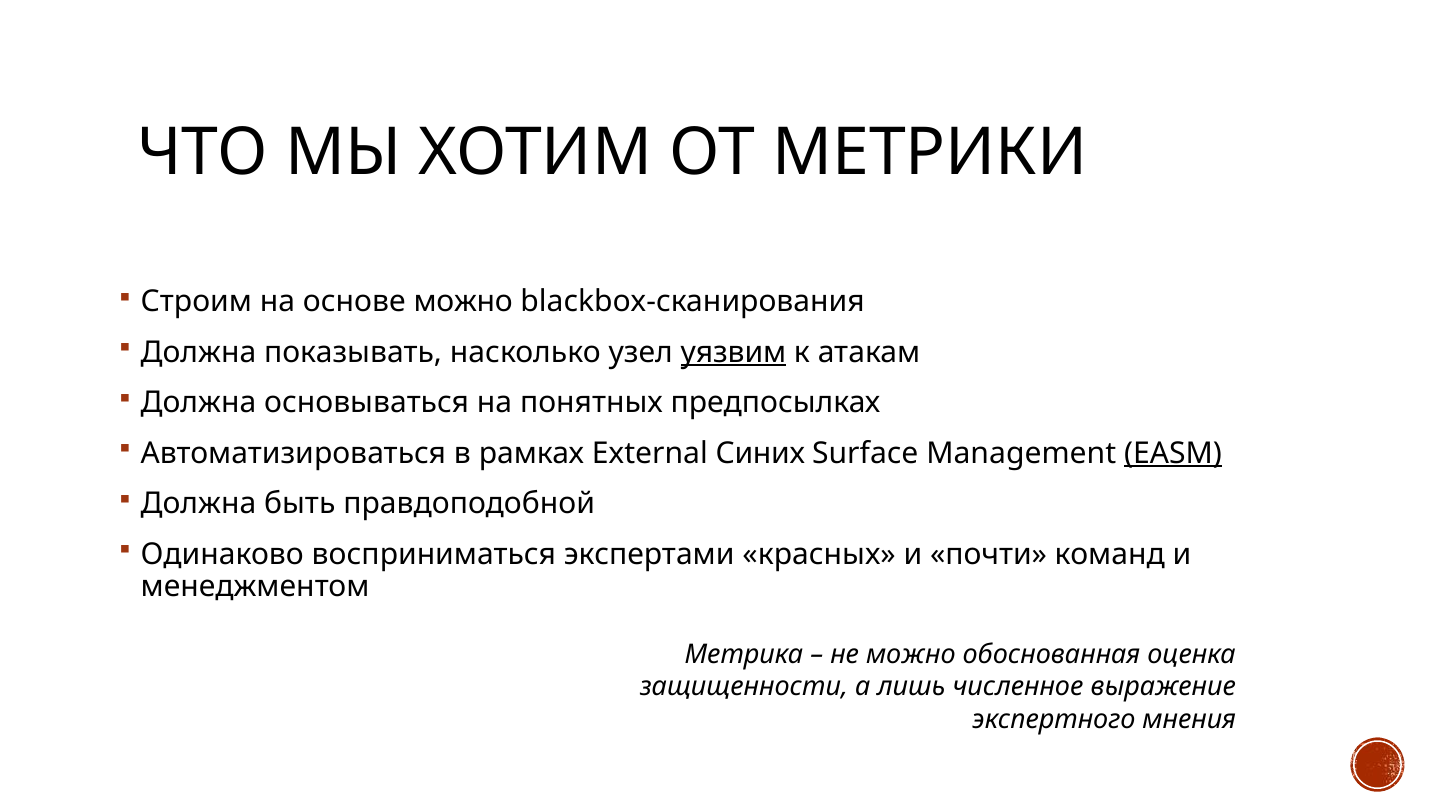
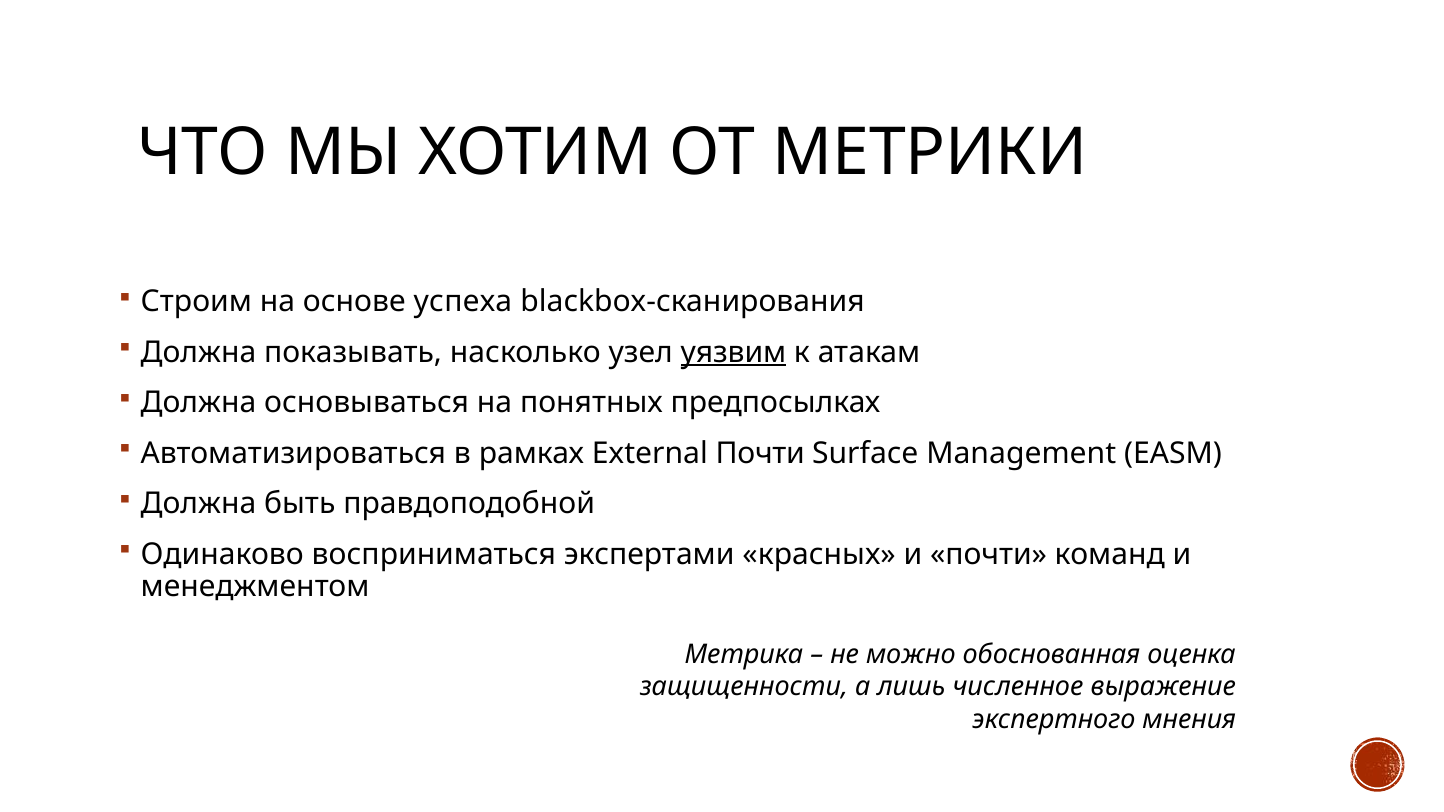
основе можно: можно -> успеха
External Синих: Синих -> Почти
EASM underline: present -> none
